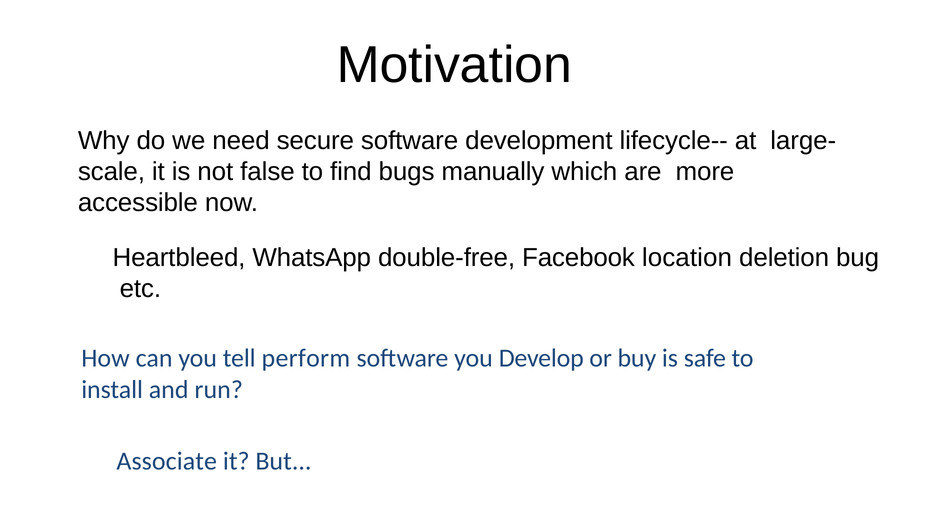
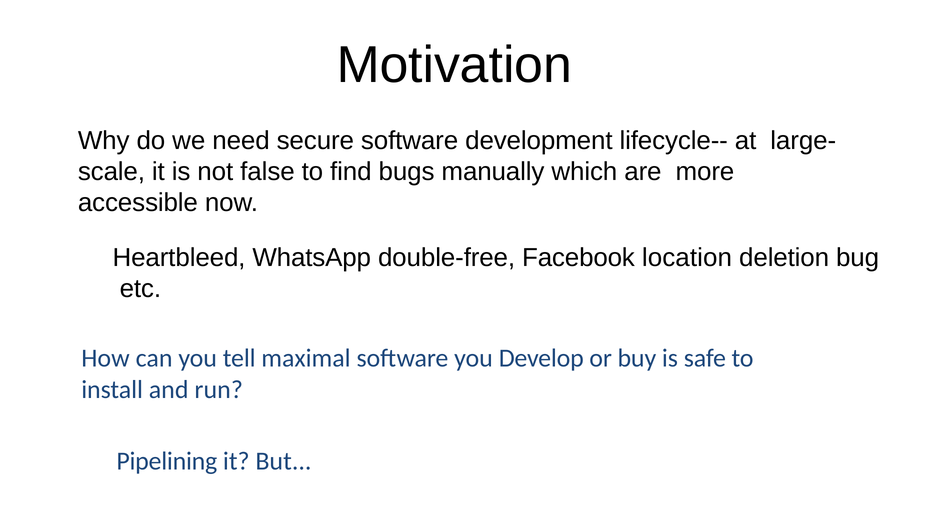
perform: perform -> maximal
Associate: Associate -> Pipelining
